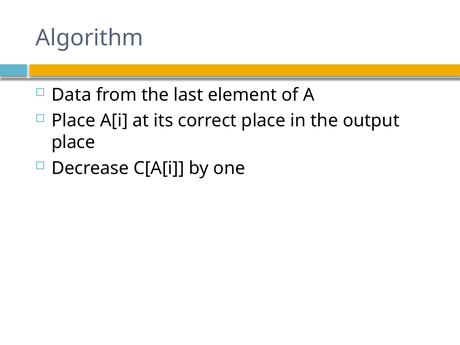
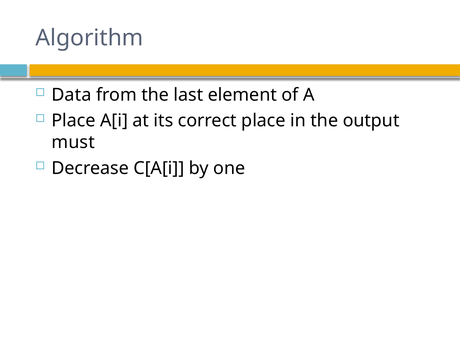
place at (73, 142): place -> must
